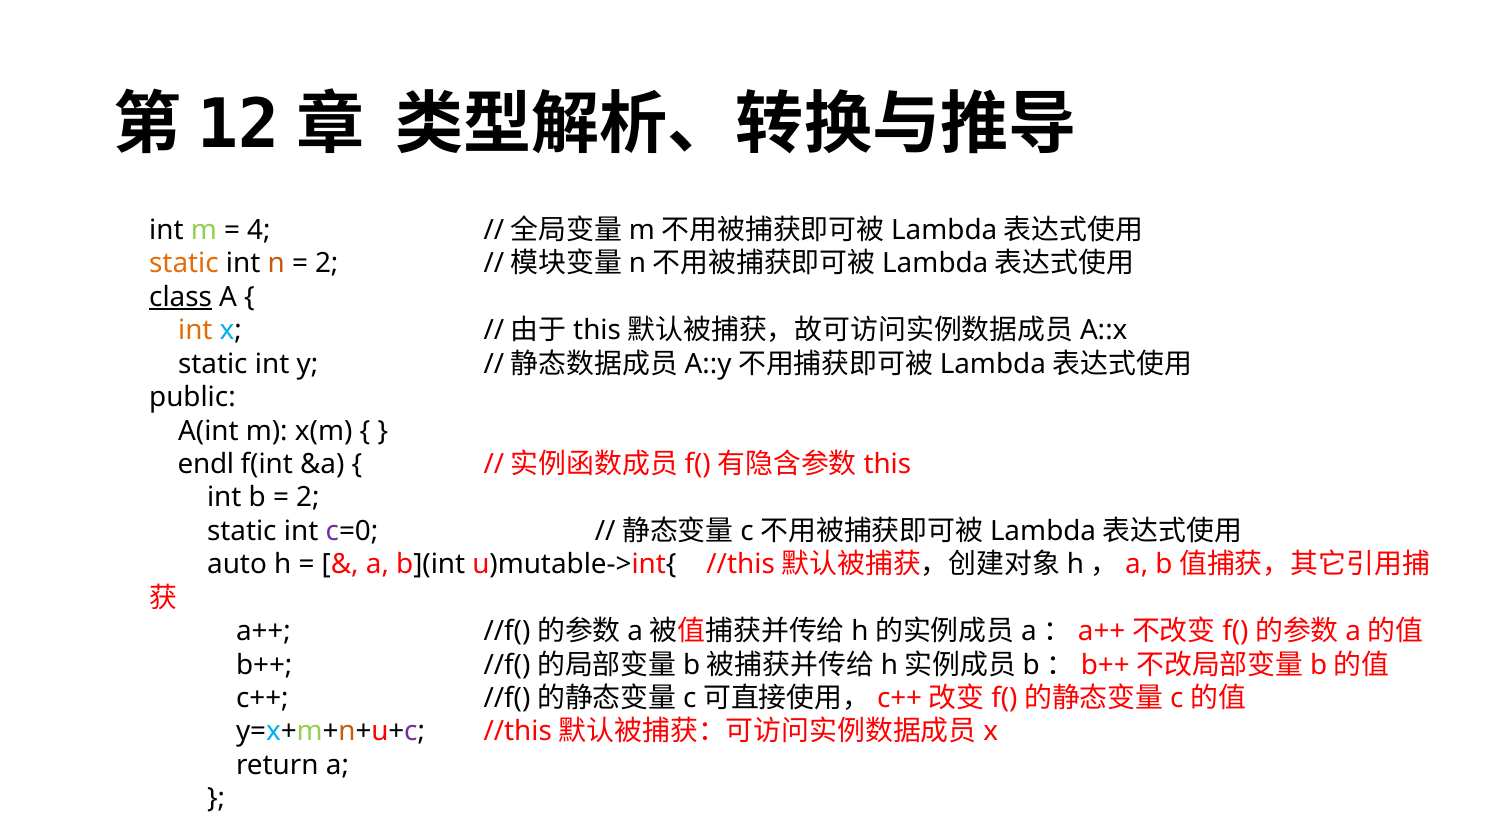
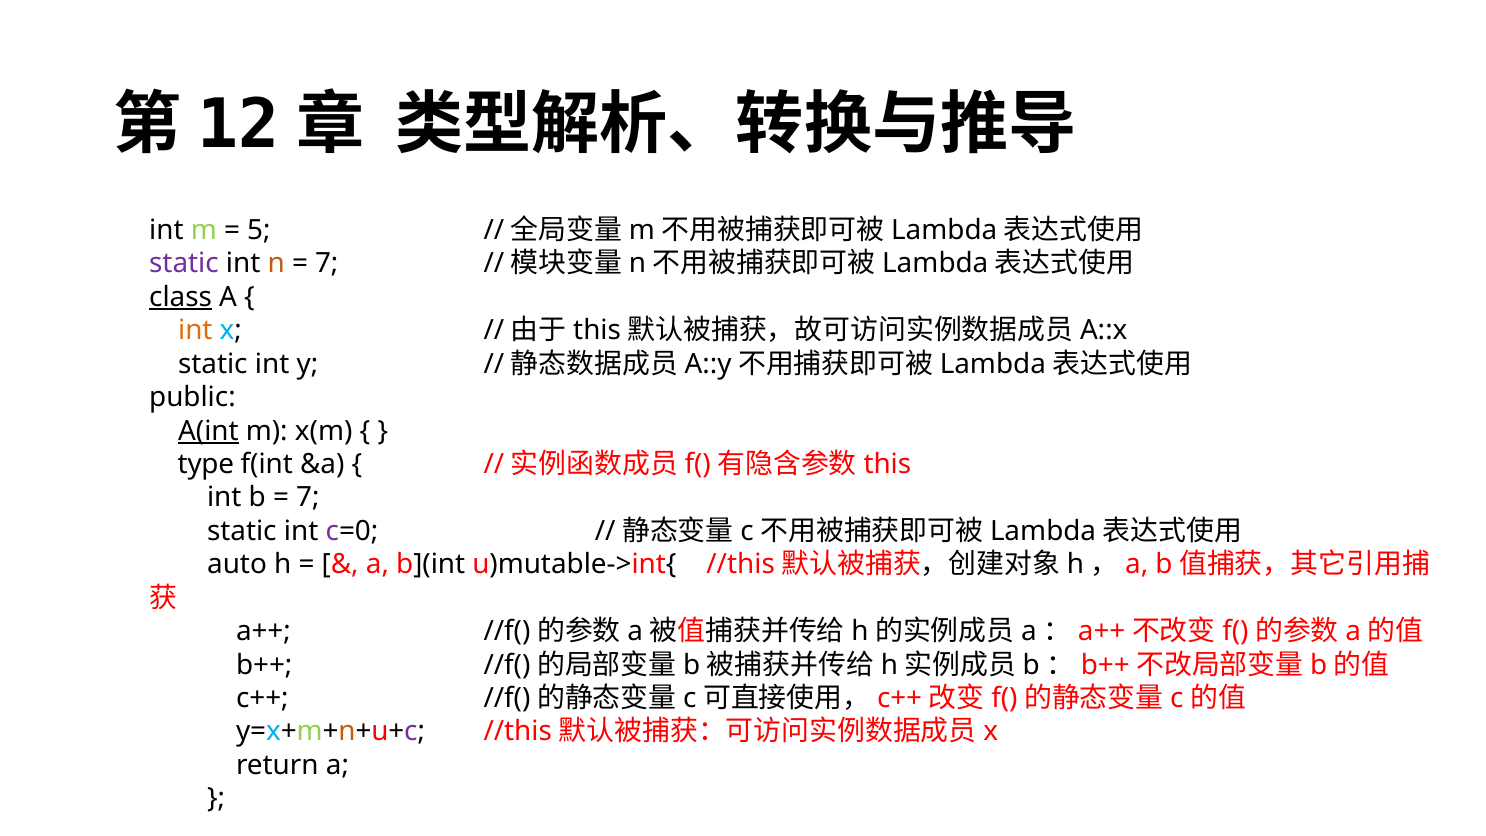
4: 4 -> 5
static at (184, 264) colour: orange -> purple
2 at (327, 264): 2 -> 7
A(int underline: none -> present
endl: endl -> type
2 at (308, 498): 2 -> 7
